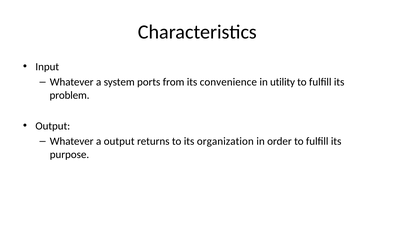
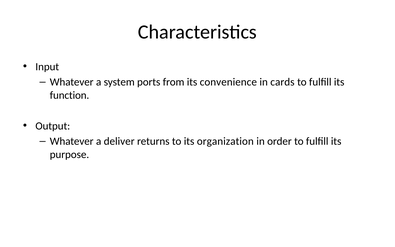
utility: utility -> cards
problem: problem -> function
a output: output -> deliver
